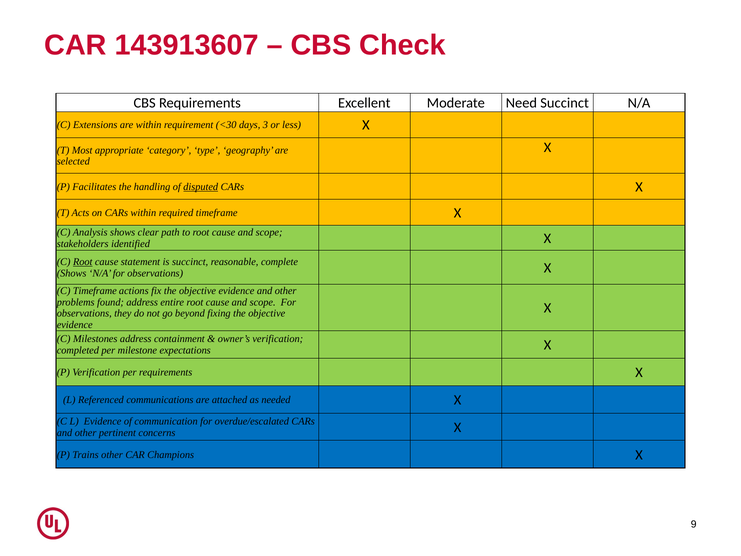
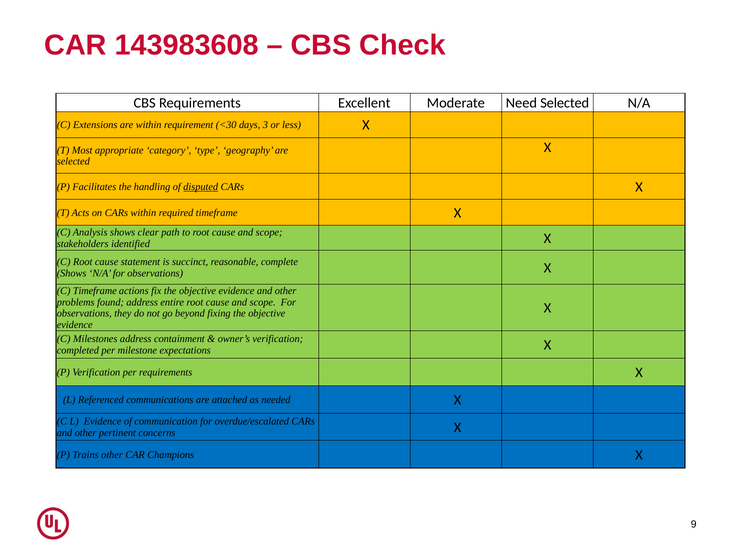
143913607: 143913607 -> 143983608
Need Succinct: Succinct -> Selected
Root at (83, 262) underline: present -> none
